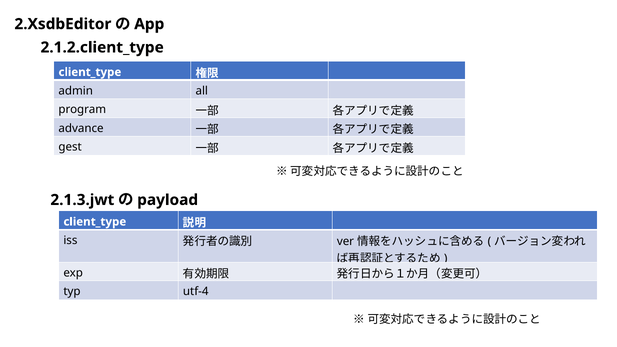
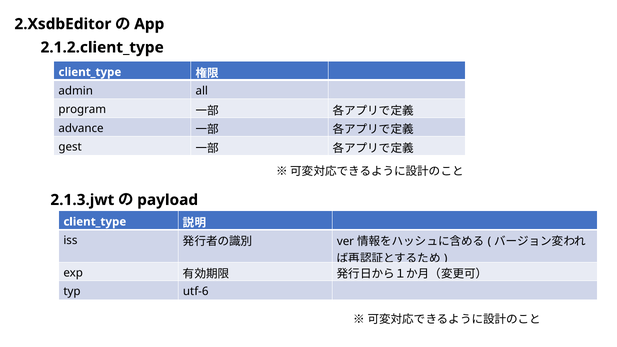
utf-4: utf-4 -> utf-6
